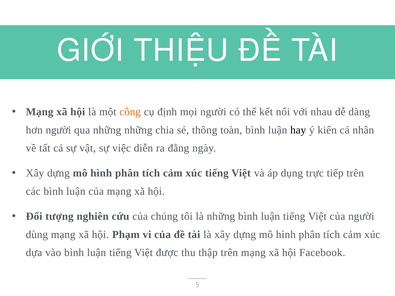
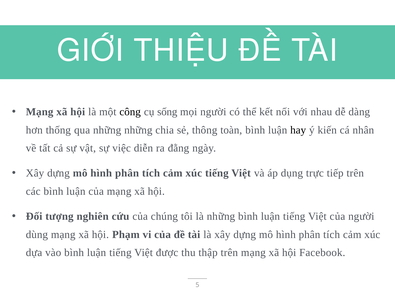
công colour: orange -> black
định: định -> sống
hơn người: người -> thống
